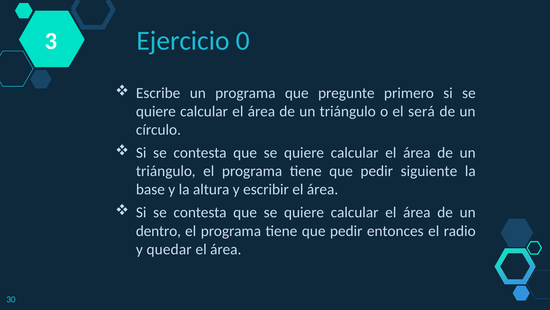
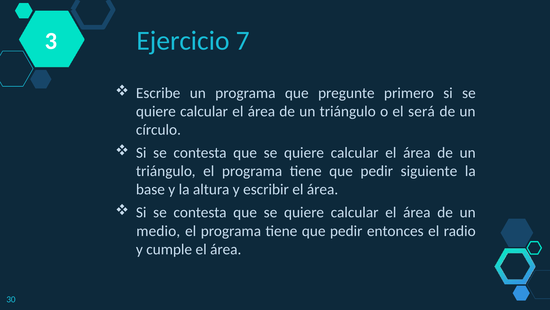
0: 0 -> 7
dentro: dentro -> medio
quedar: quedar -> cumple
